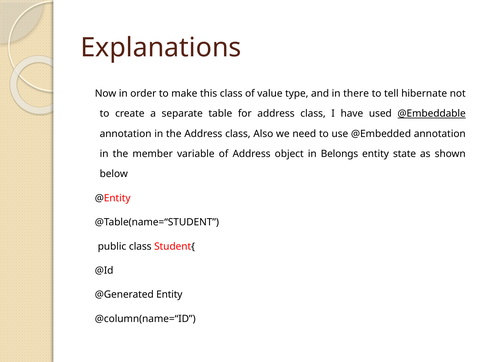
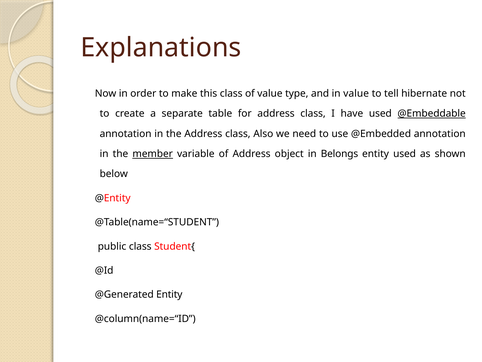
in there: there -> value
member underline: none -> present
entity state: state -> used
